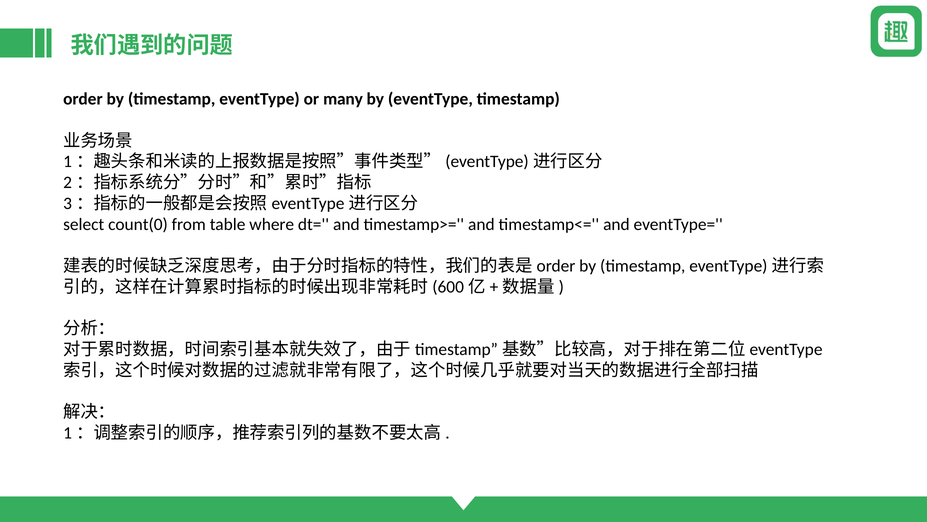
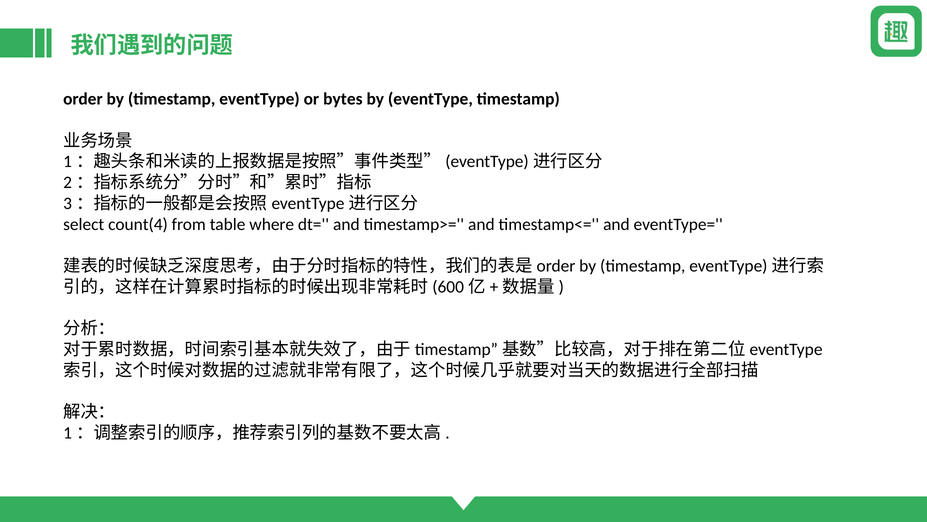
many: many -> bytes
count(0: count(0 -> count(4
